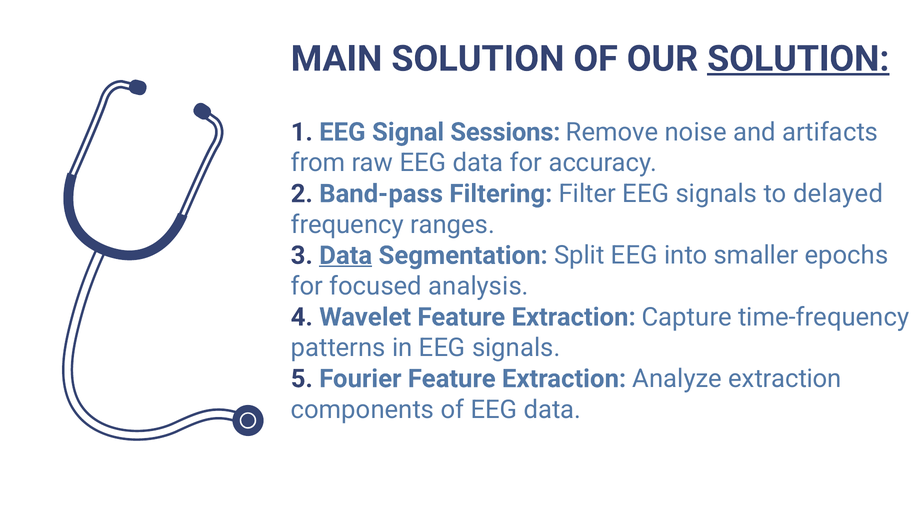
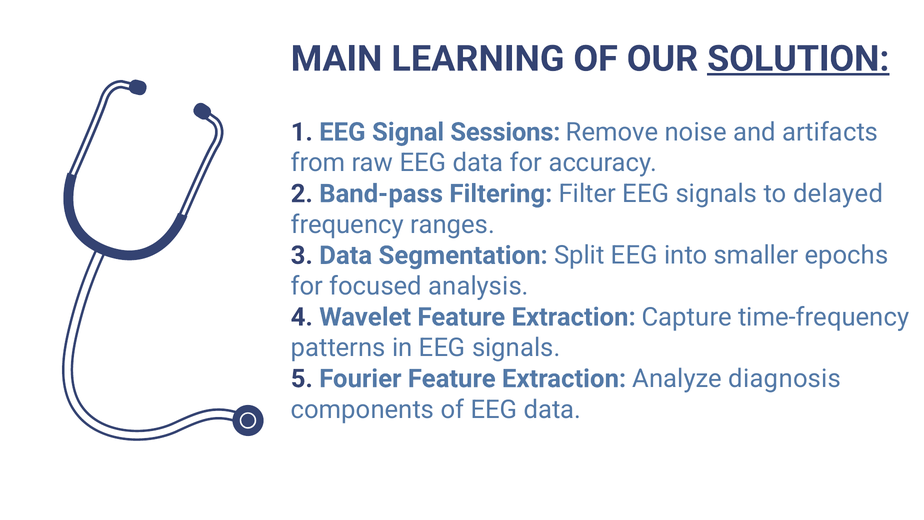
MAIN SOLUTION: SOLUTION -> LEARNING
Data at (346, 255) underline: present -> none
Analyze extraction: extraction -> diagnosis
